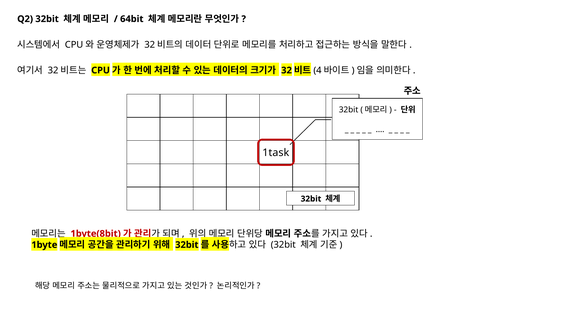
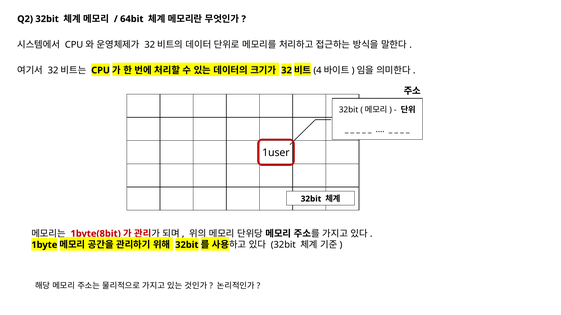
1task: 1task -> 1user
